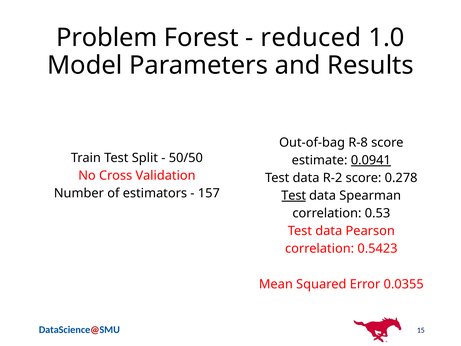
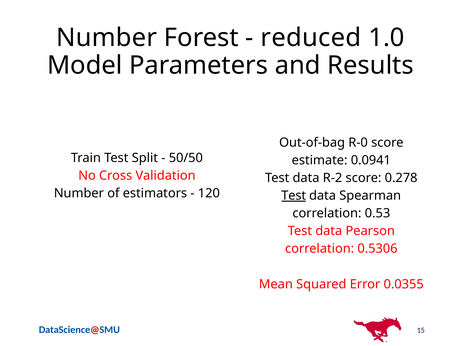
Problem at (107, 38): Problem -> Number
R-8: R-8 -> R-0
0.0941 underline: present -> none
157: 157 -> 120
0.5423: 0.5423 -> 0.5306
